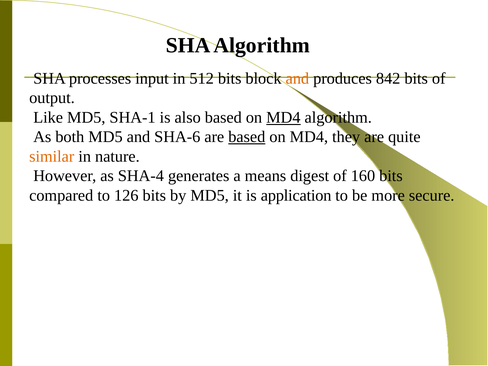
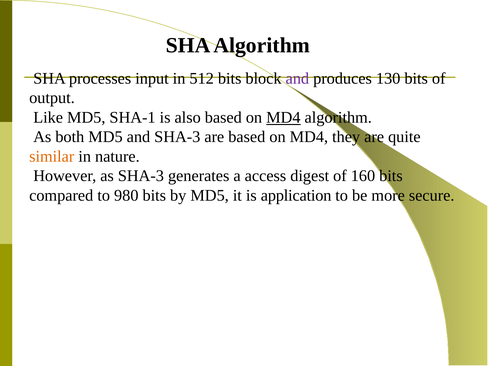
and at (297, 78) colour: orange -> purple
842: 842 -> 130
and SHA-6: SHA-6 -> SHA-3
based at (247, 137) underline: present -> none
as SHA-4: SHA-4 -> SHA-3
means: means -> access
126: 126 -> 980
